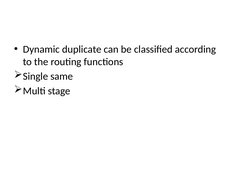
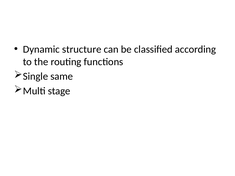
duplicate: duplicate -> structure
